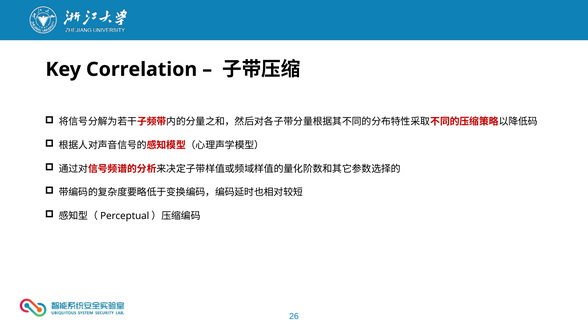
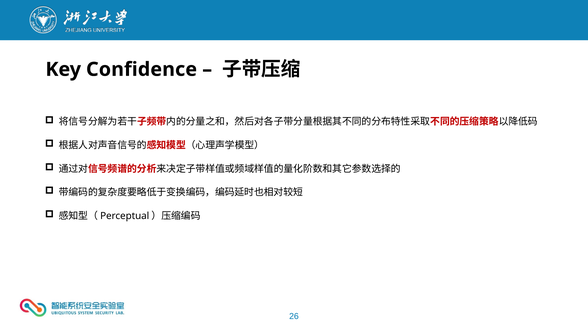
Correlation: Correlation -> Confidence
